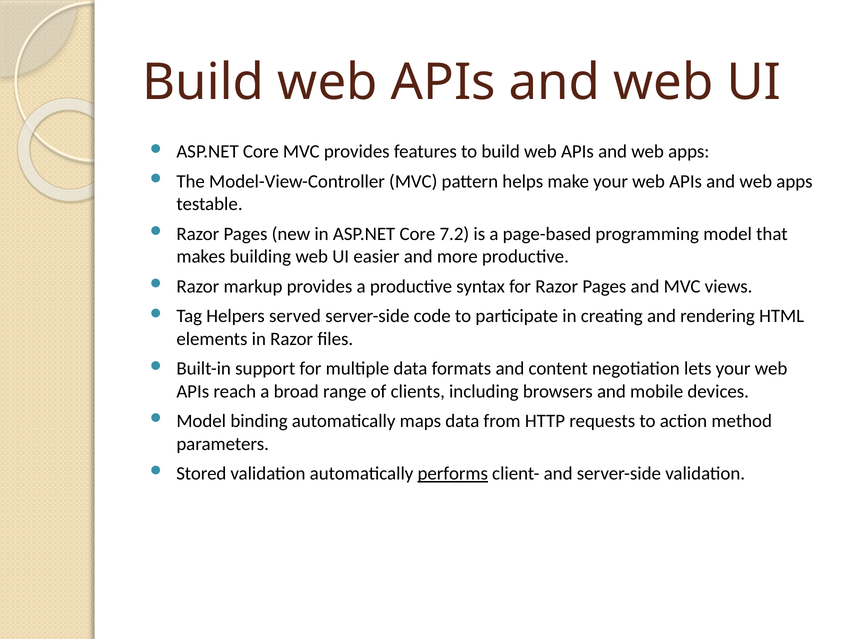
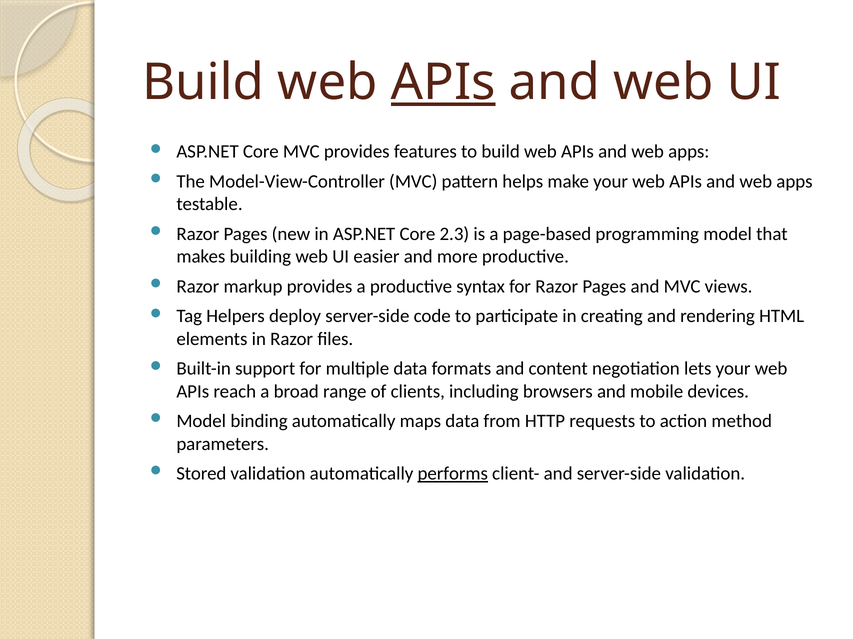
APIs at (443, 82) underline: none -> present
7.2: 7.2 -> 2.3
served: served -> deploy
